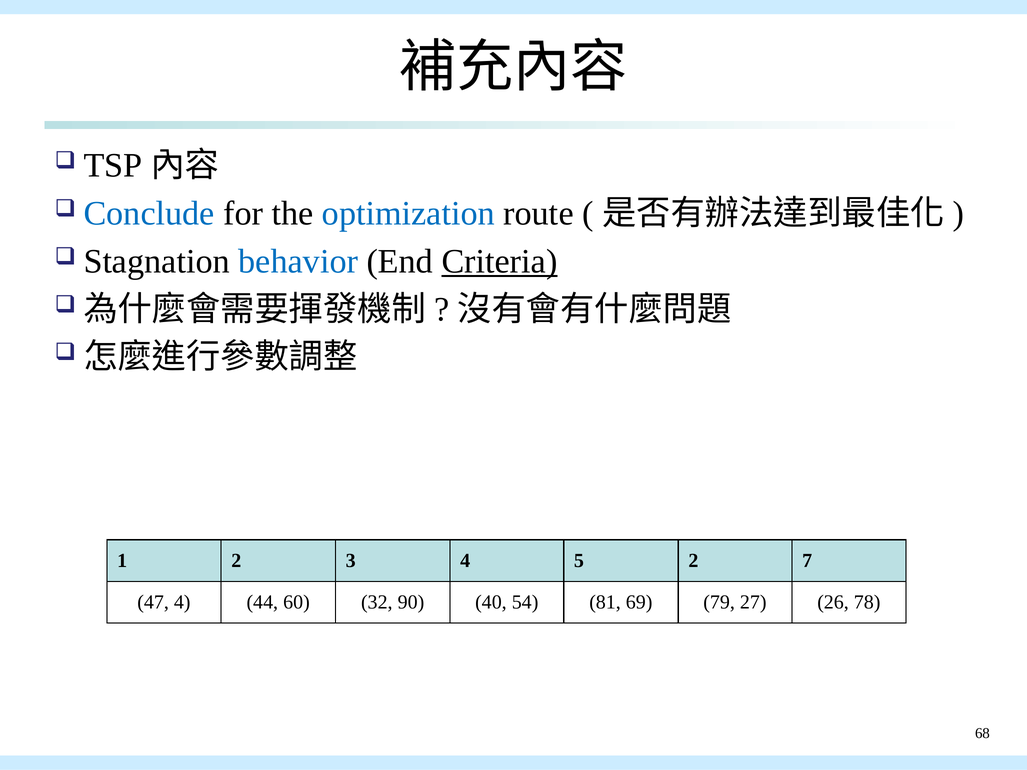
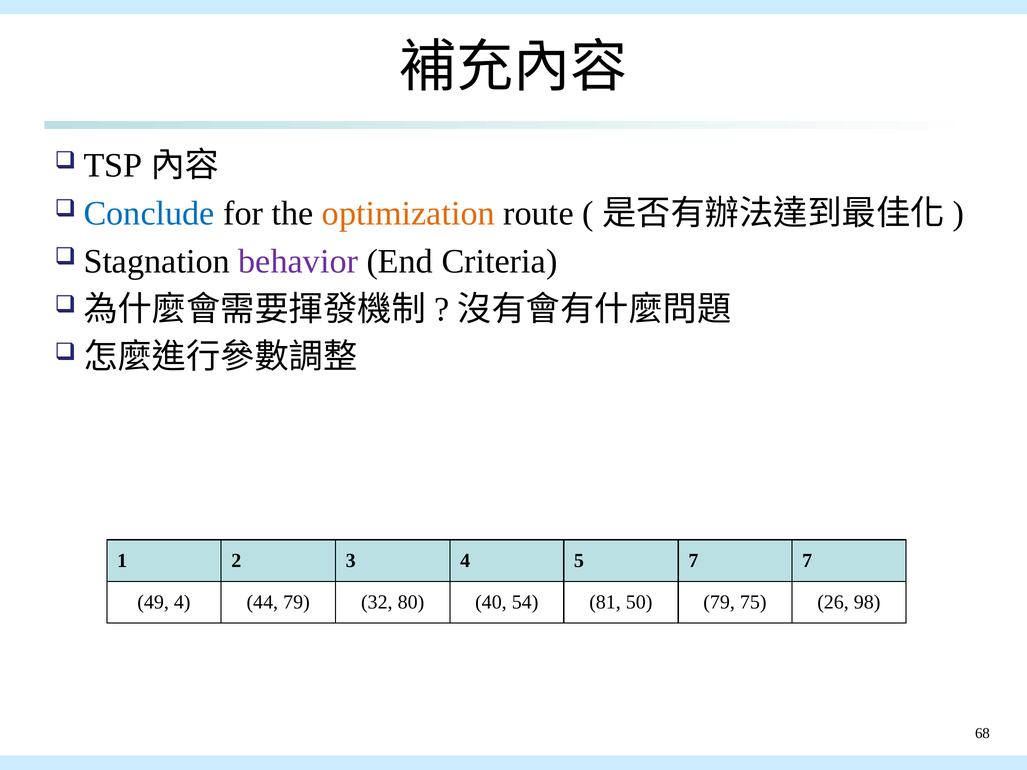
optimization colour: blue -> orange
behavior colour: blue -> purple
Criteria underline: present -> none
5 2: 2 -> 7
47: 47 -> 49
44 60: 60 -> 79
90: 90 -> 80
69: 69 -> 50
27: 27 -> 75
78: 78 -> 98
